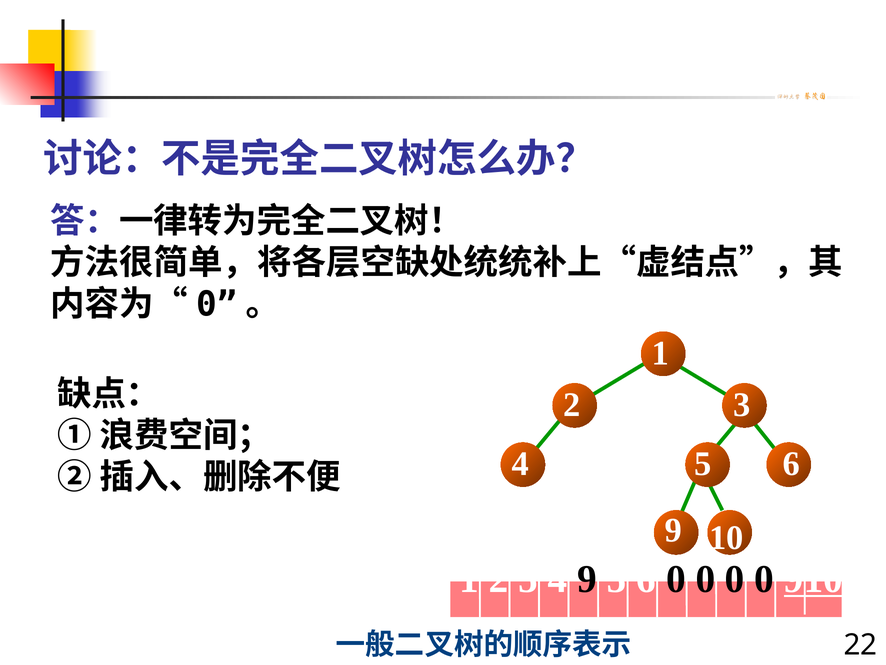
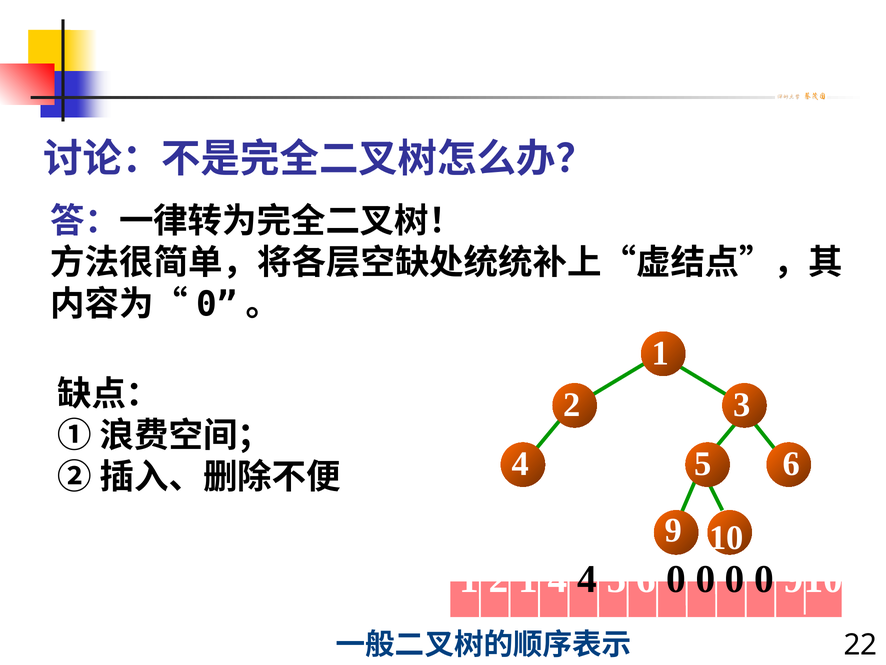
2 5: 5 -> 1
4 9: 9 -> 4
910 underline: present -> none
